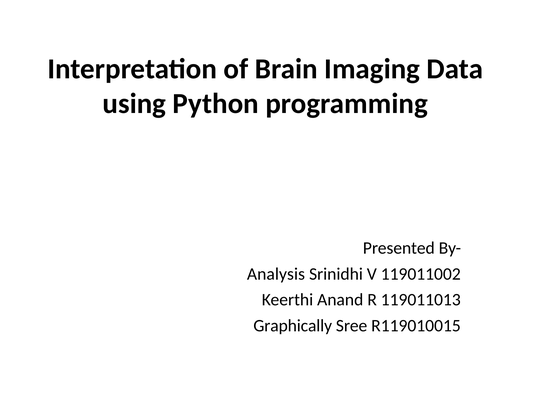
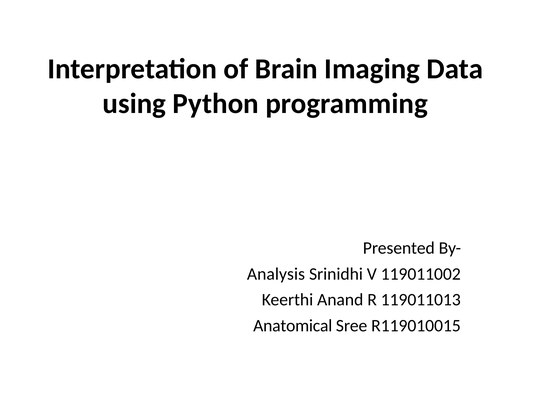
Graphically: Graphically -> Anatomical
